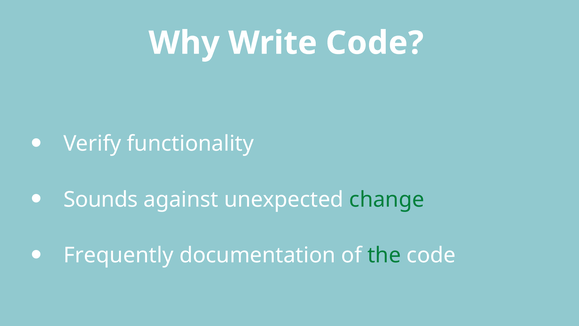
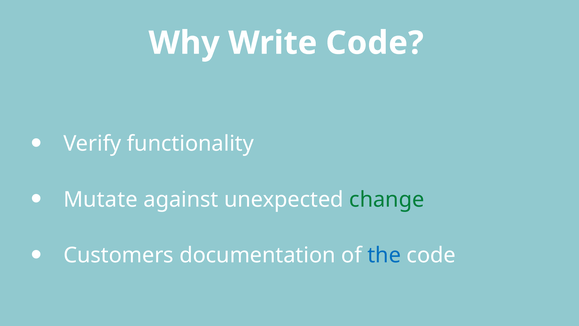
Sounds: Sounds -> Mutate
Frequently: Frequently -> Customers
the colour: green -> blue
